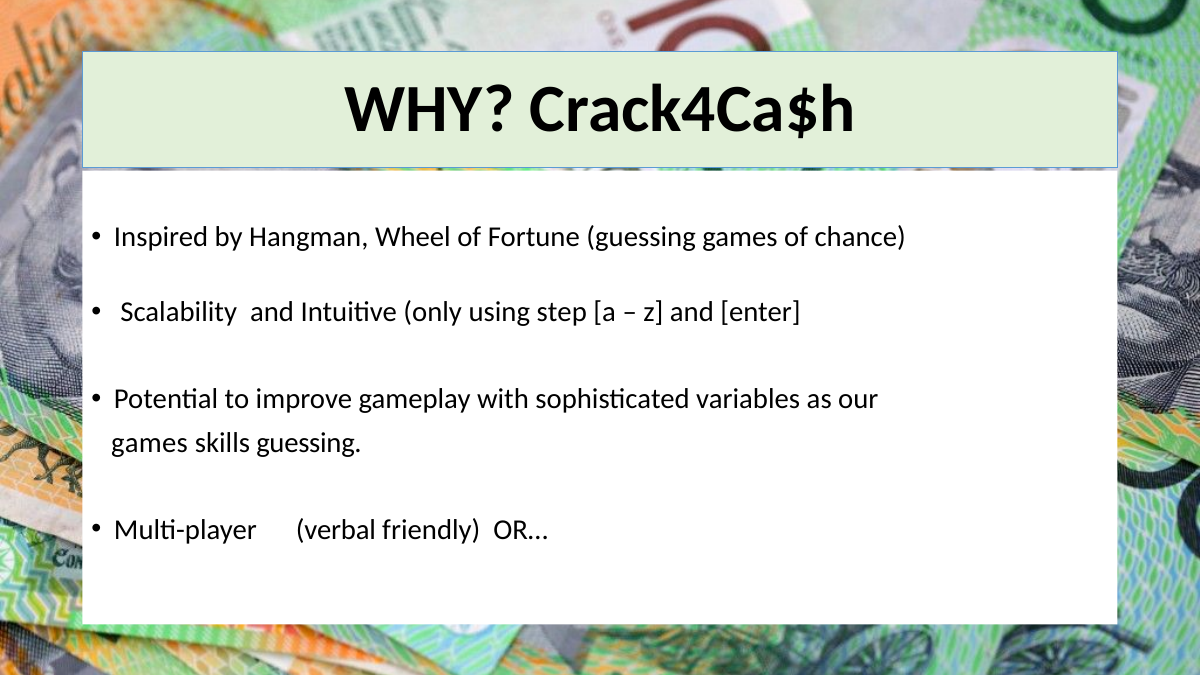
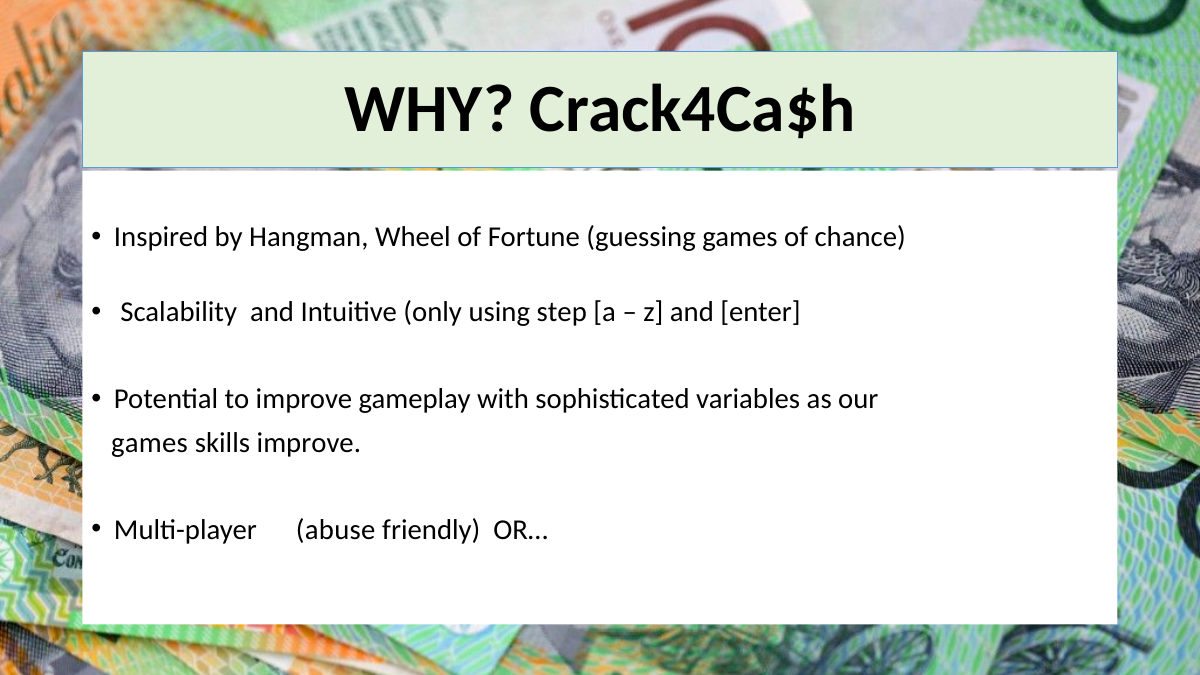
skills guessing: guessing -> improve
verbal: verbal -> abuse
